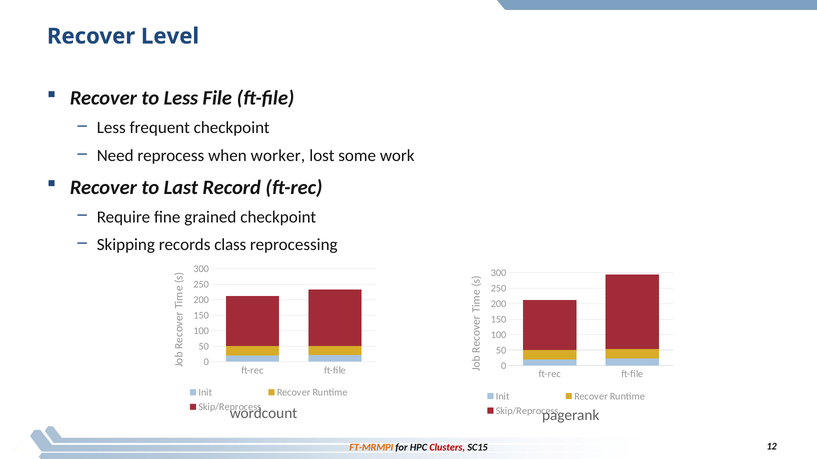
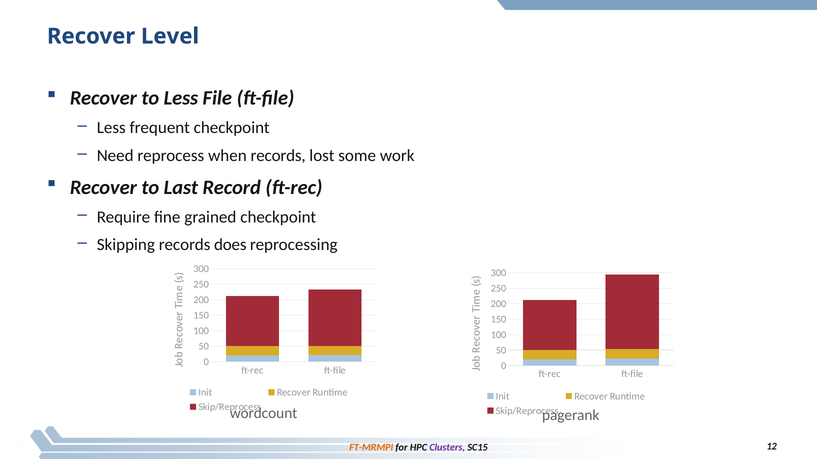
when worker: worker -> records
class: class -> does
Clusters colour: red -> purple
